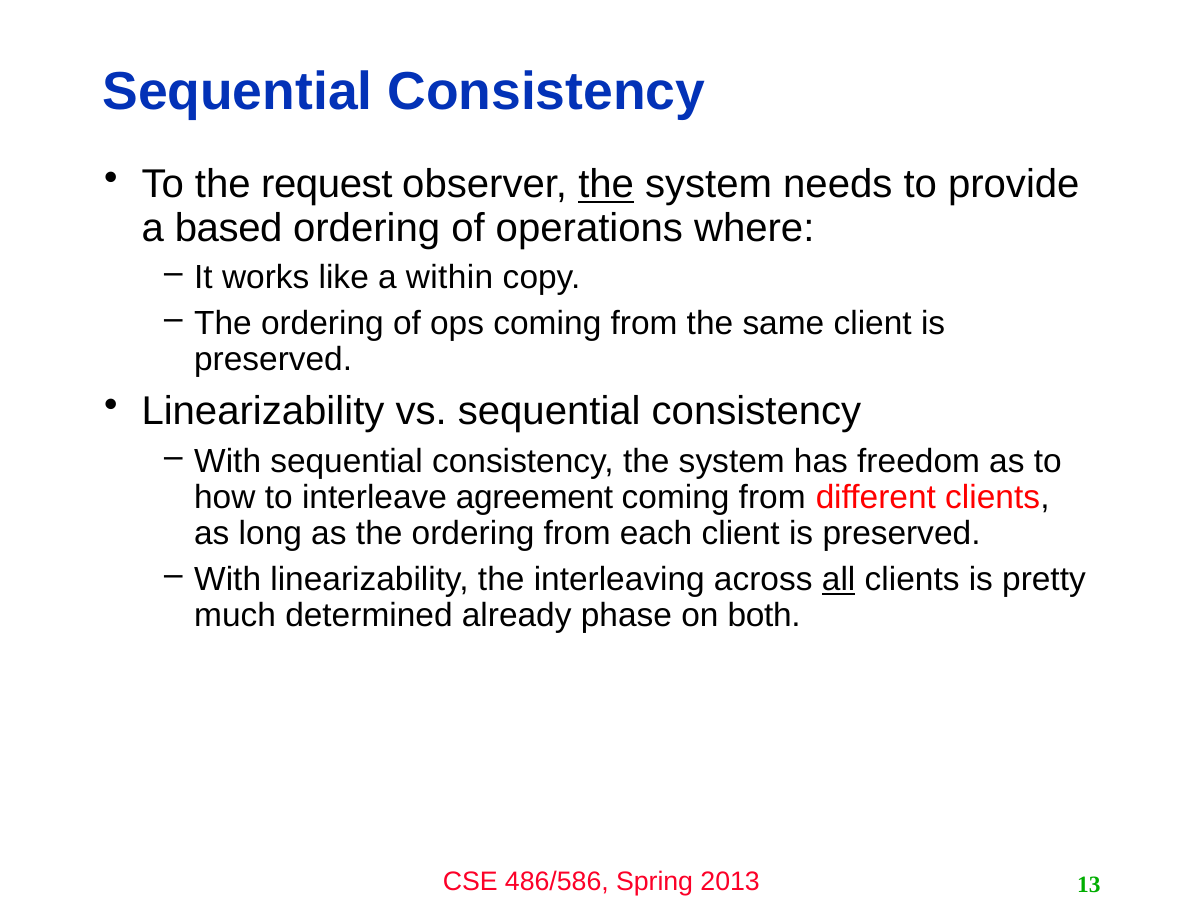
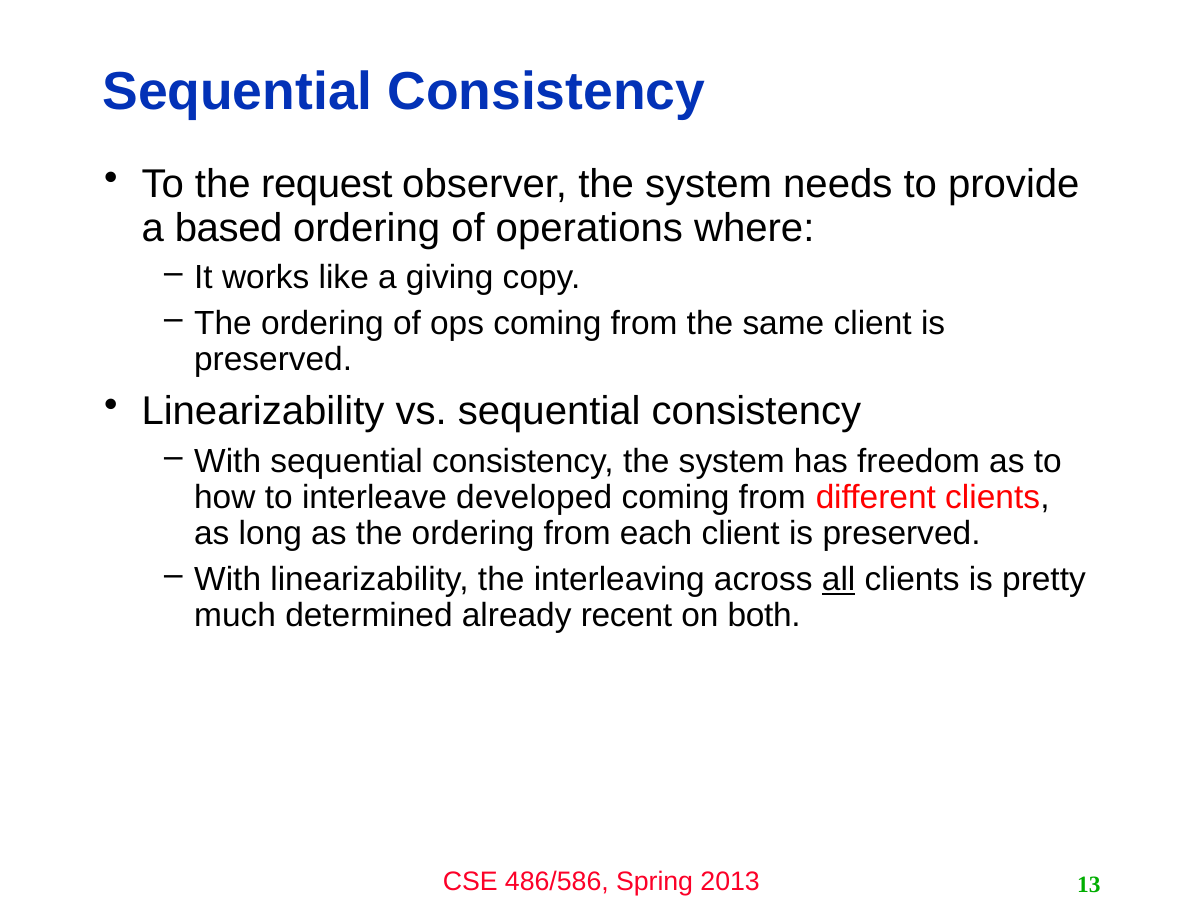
the at (606, 185) underline: present -> none
within: within -> giving
agreement: agreement -> developed
phase: phase -> recent
